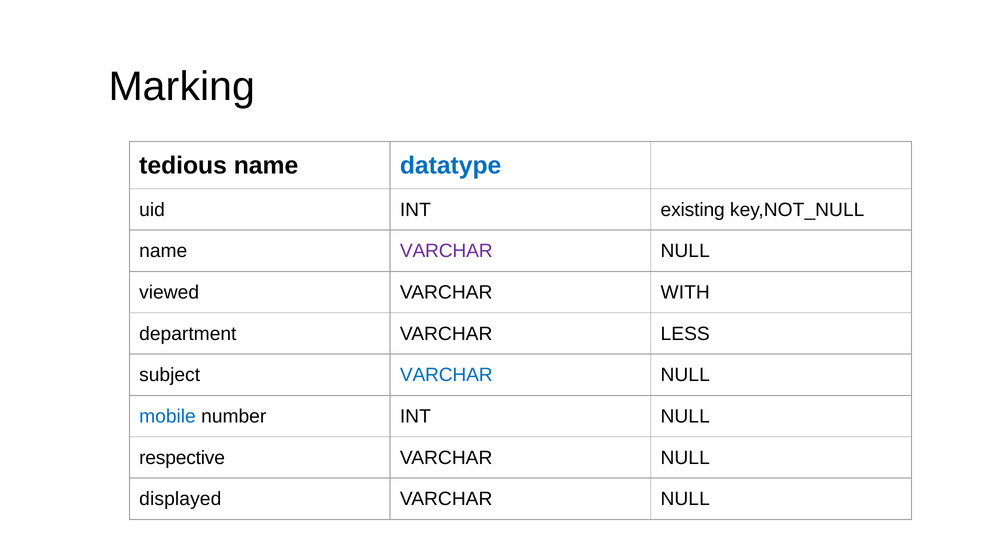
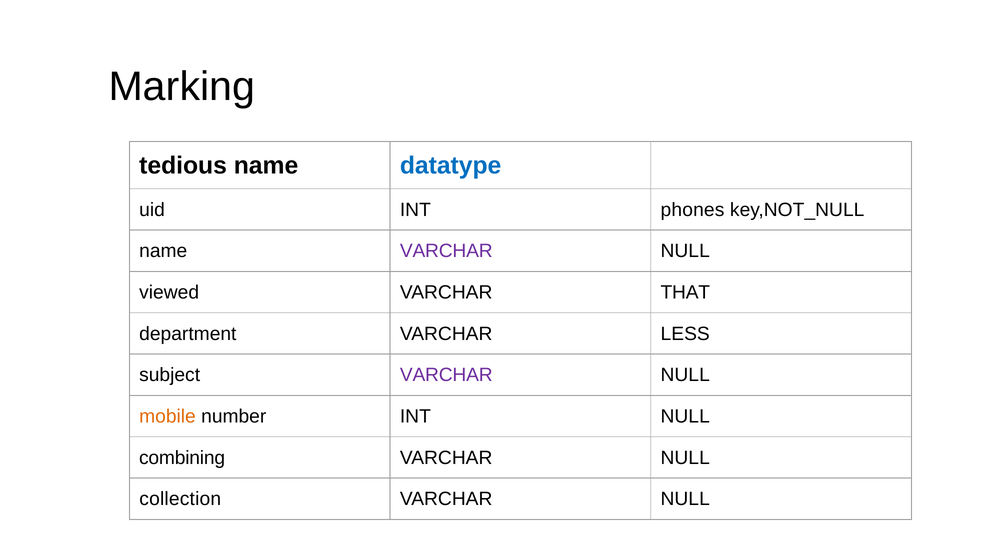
existing: existing -> phones
WITH: WITH -> THAT
VARCHAR at (446, 375) colour: blue -> purple
mobile colour: blue -> orange
respective: respective -> combining
displayed: displayed -> collection
